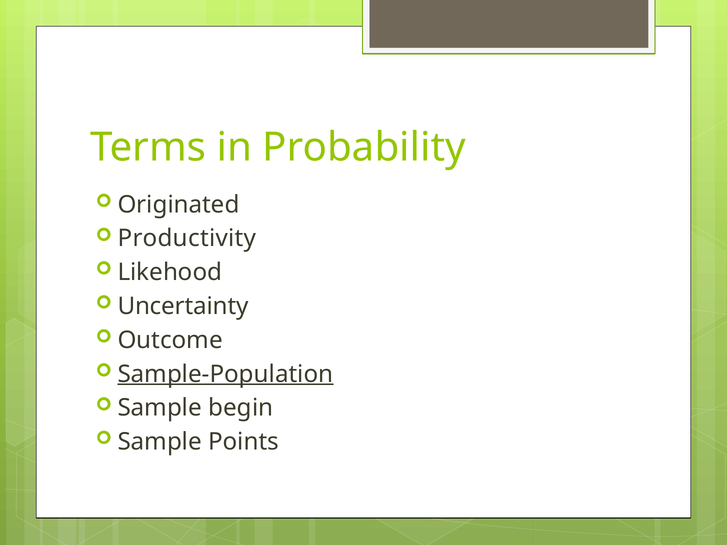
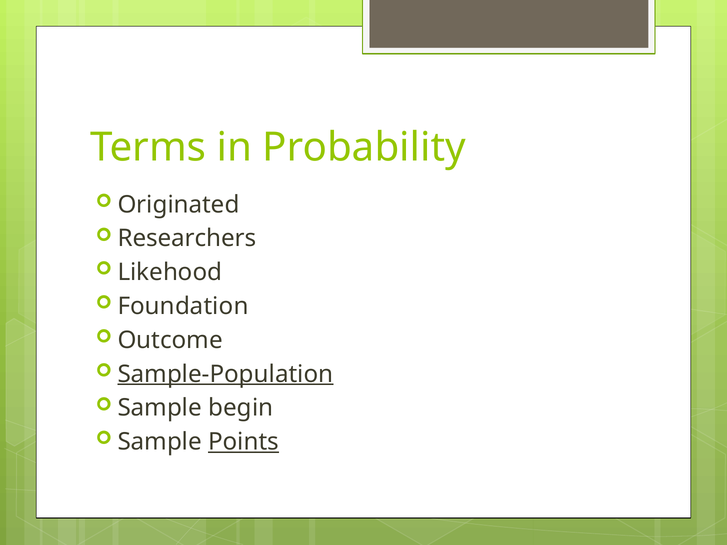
Productivity: Productivity -> Researchers
Uncertainty: Uncertainty -> Foundation
Points underline: none -> present
